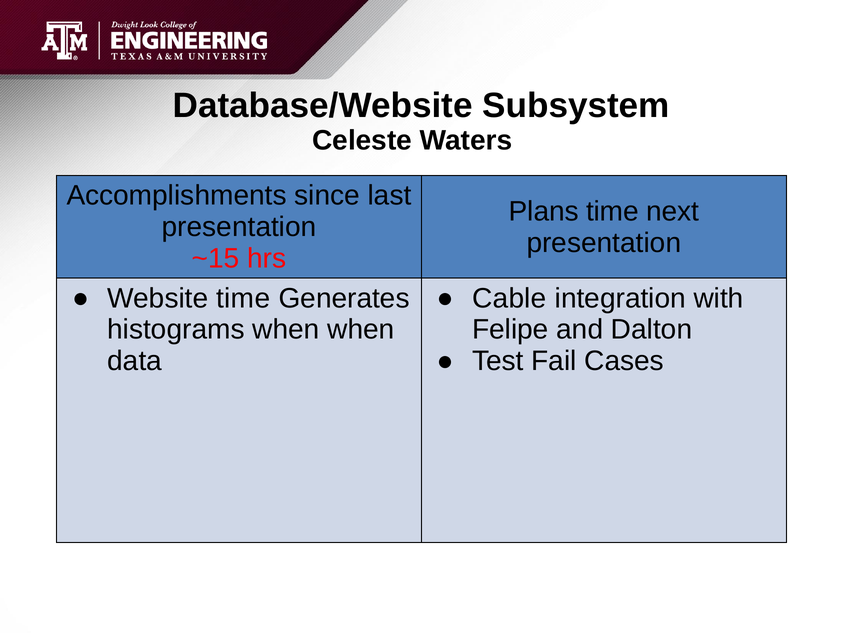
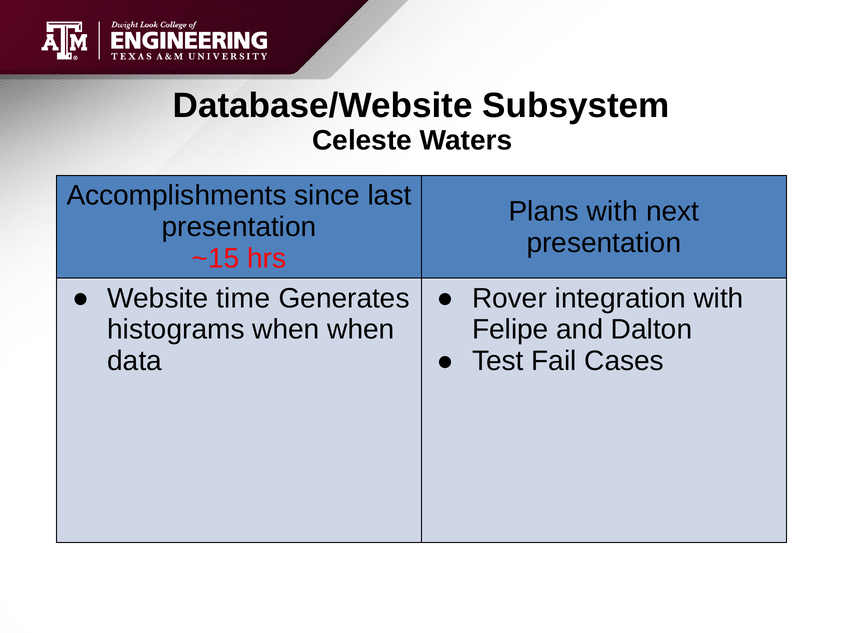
Plans time: time -> with
Cable: Cable -> Rover
